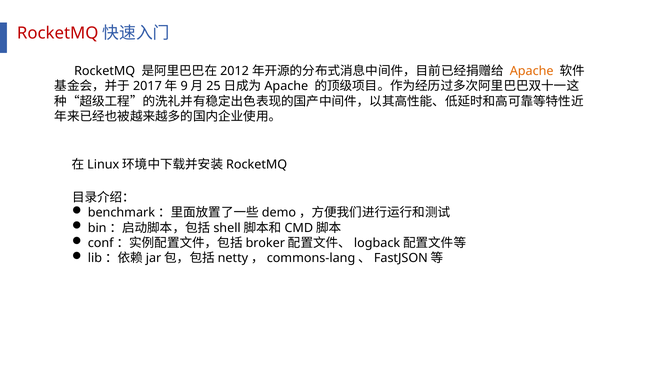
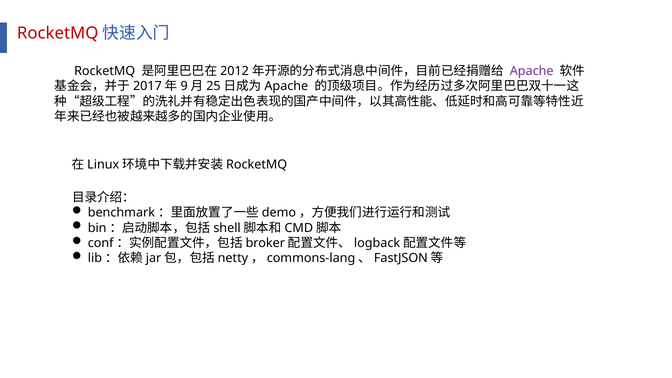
Apache colour: orange -> purple
